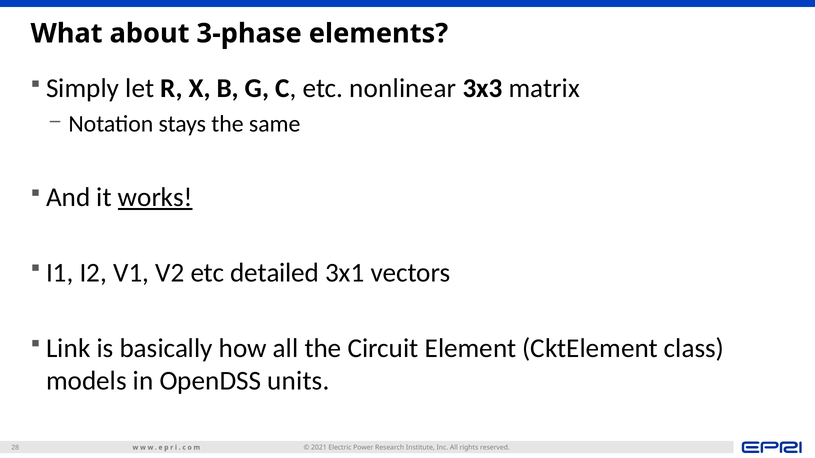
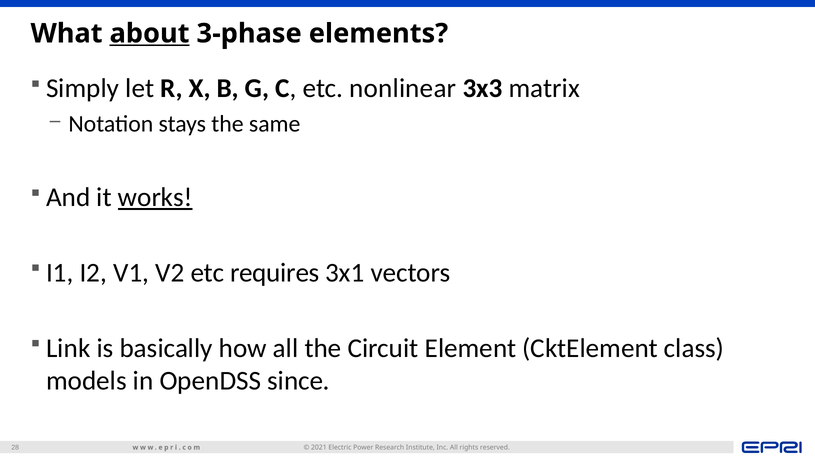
about underline: none -> present
detailed: detailed -> requires
units: units -> since
